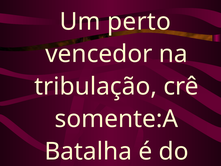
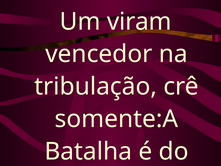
perto: perto -> viram
